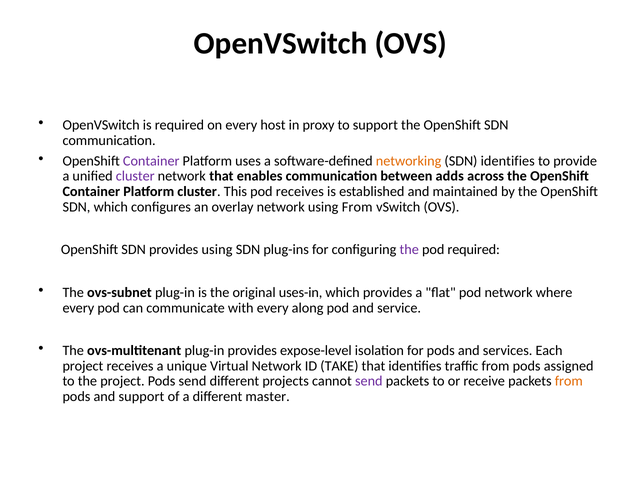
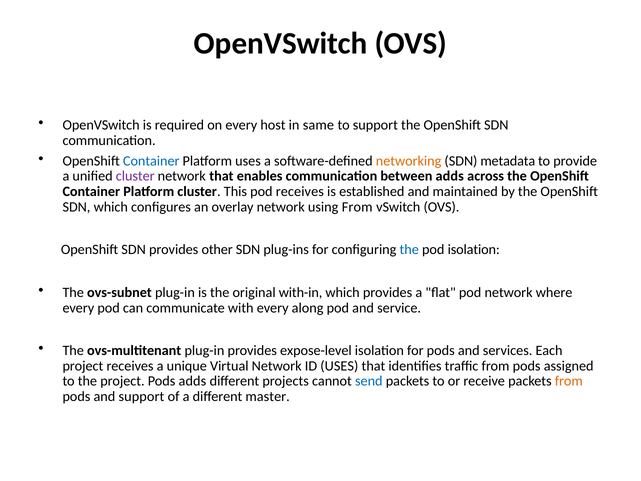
proxy: proxy -> same
Container at (151, 161) colour: purple -> blue
SDN identifies: identifies -> metadata
provides using: using -> other
the at (409, 250) colour: purple -> blue
pod required: required -> isolation
uses-in: uses-in -> with-in
ID TAKE: TAKE -> USES
Pods send: send -> adds
send at (369, 381) colour: purple -> blue
